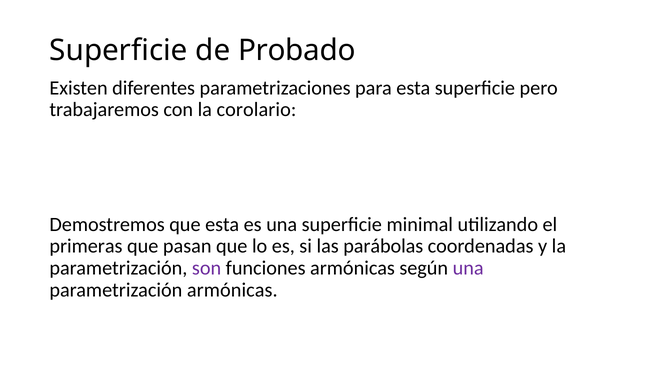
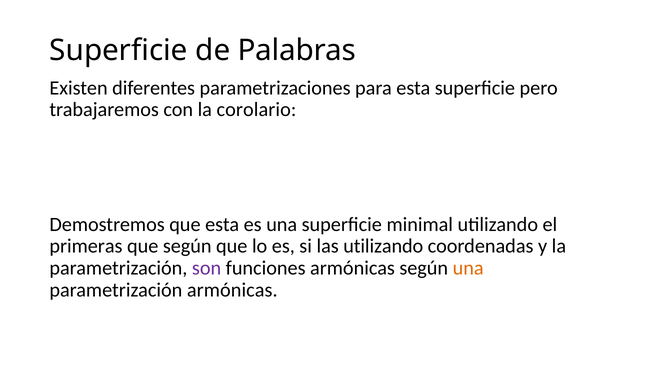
Probado: Probado -> Palabras
que pasan: pasan -> según
las parábolas: parábolas -> utilizando
una at (468, 268) colour: purple -> orange
